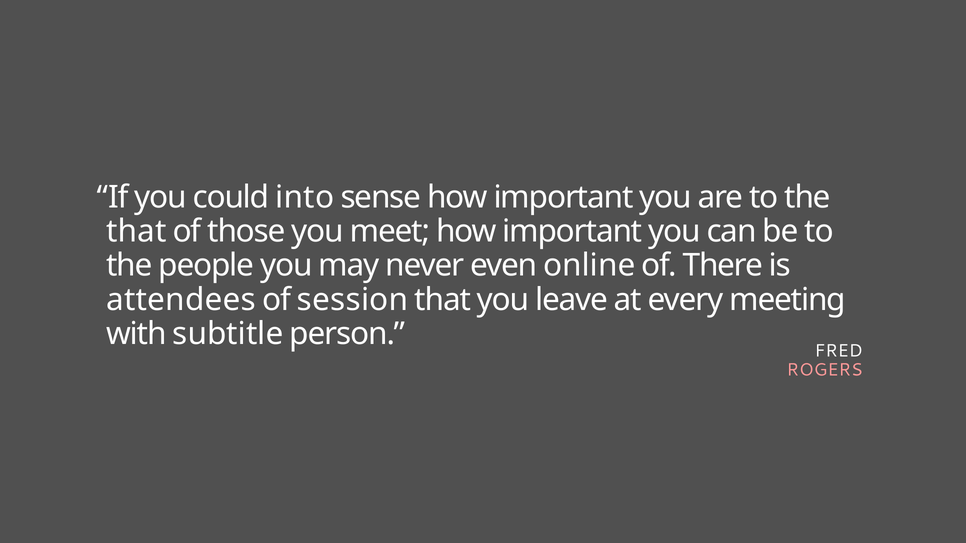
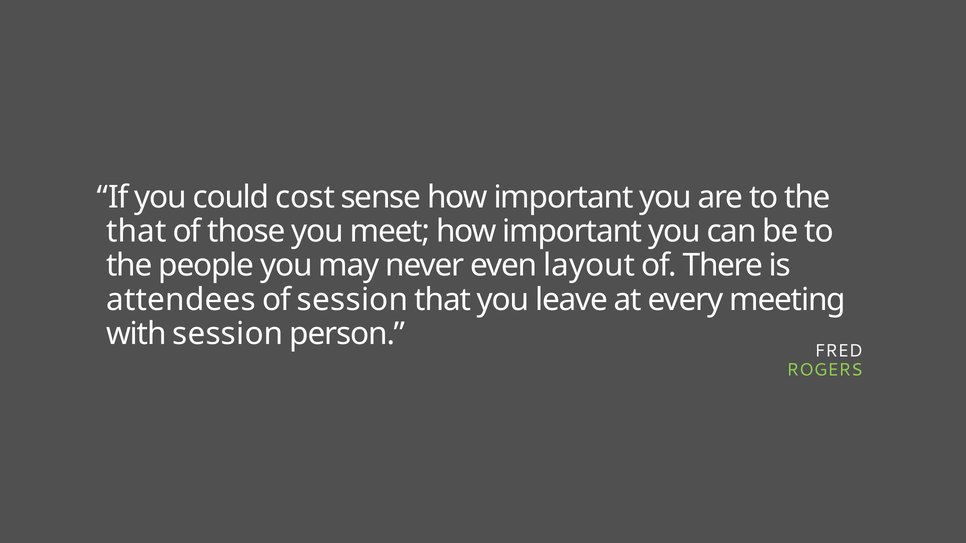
into: into -> cost
online: online -> layout
with subtitle: subtitle -> session
ROGERS colour: pink -> light green
